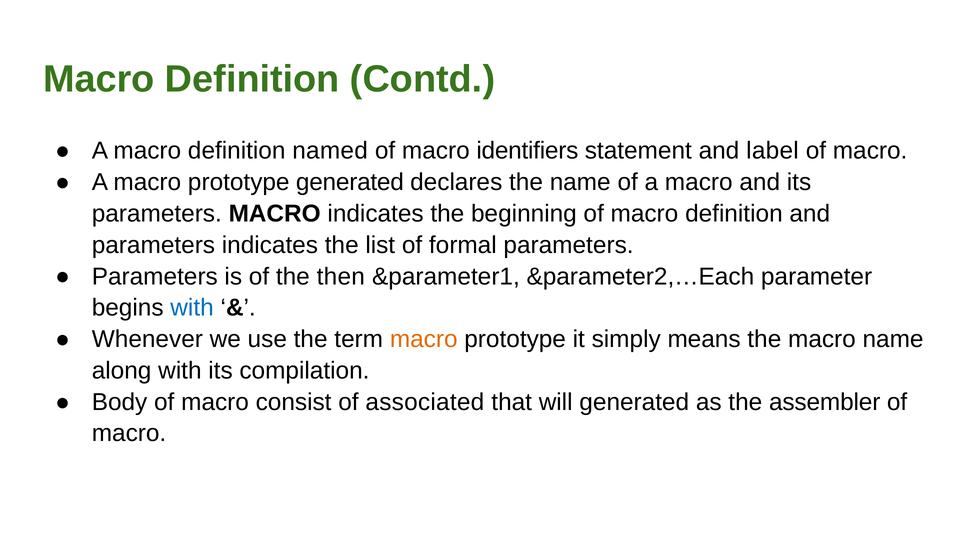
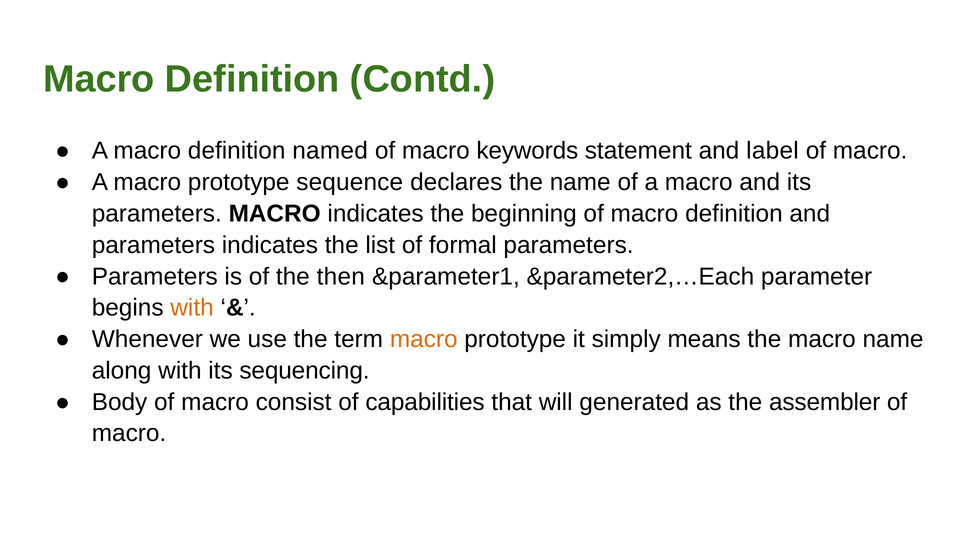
identifiers: identifiers -> keywords
prototype generated: generated -> sequence
with at (192, 308) colour: blue -> orange
compilation: compilation -> sequencing
associated: associated -> capabilities
